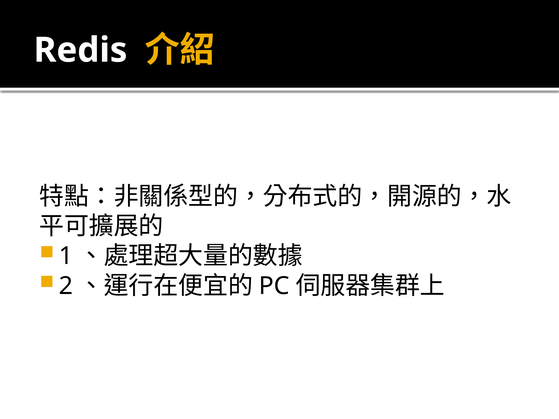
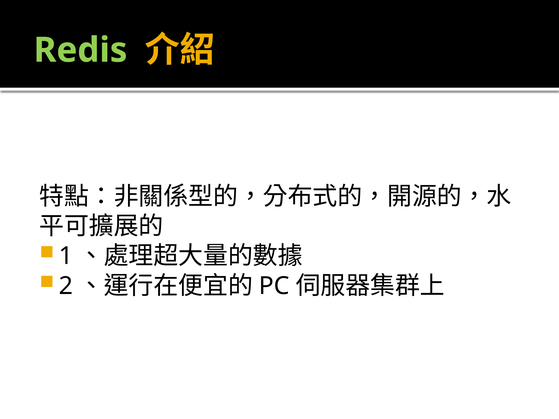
Redis colour: white -> light green
